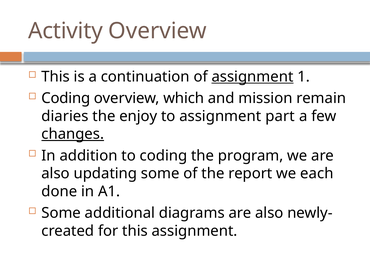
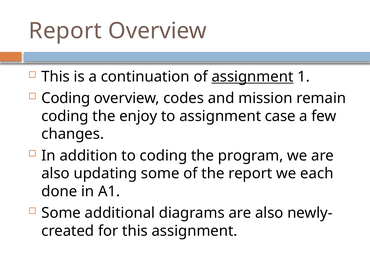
Activity at (65, 31): Activity -> Report
which: which -> codes
diaries at (65, 116): diaries -> coding
part: part -> case
changes underline: present -> none
